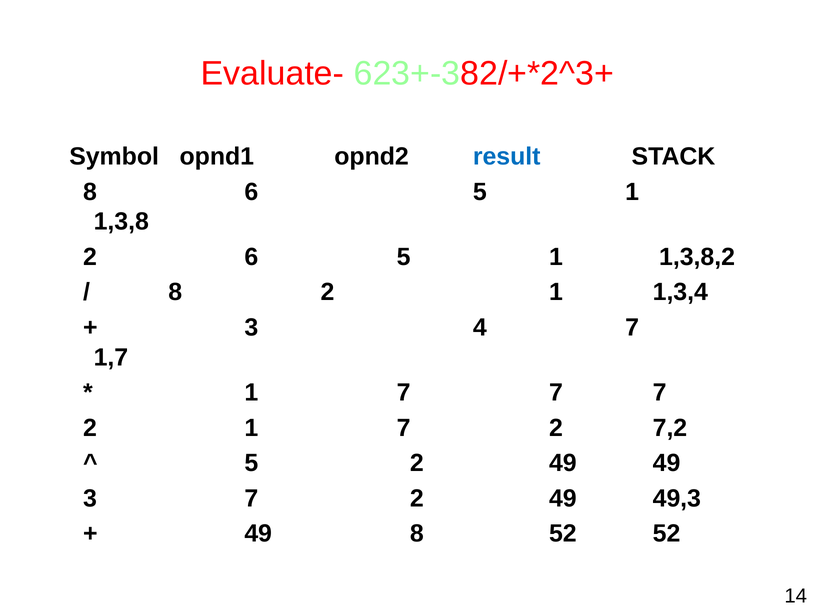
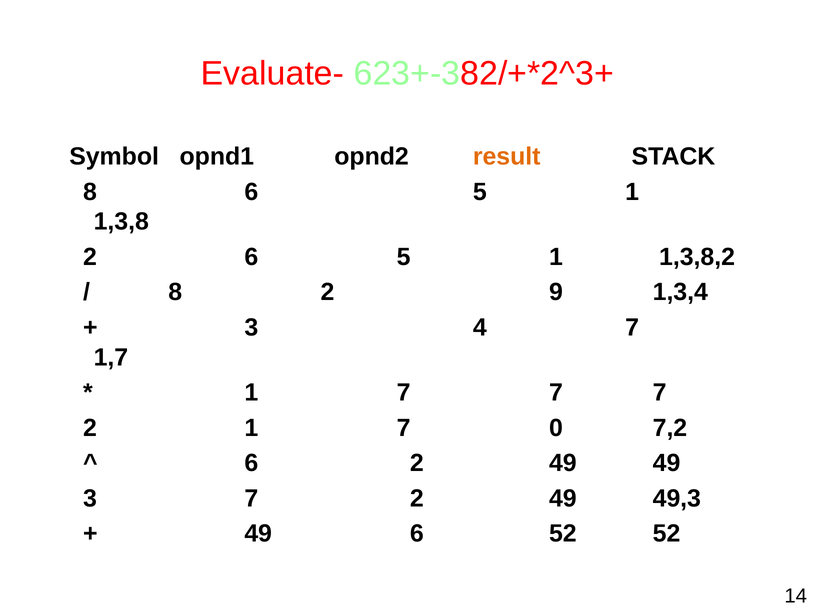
result colour: blue -> orange
8 2 1: 1 -> 9
1 7 2: 2 -> 0
5 at (251, 463): 5 -> 6
49 8: 8 -> 6
